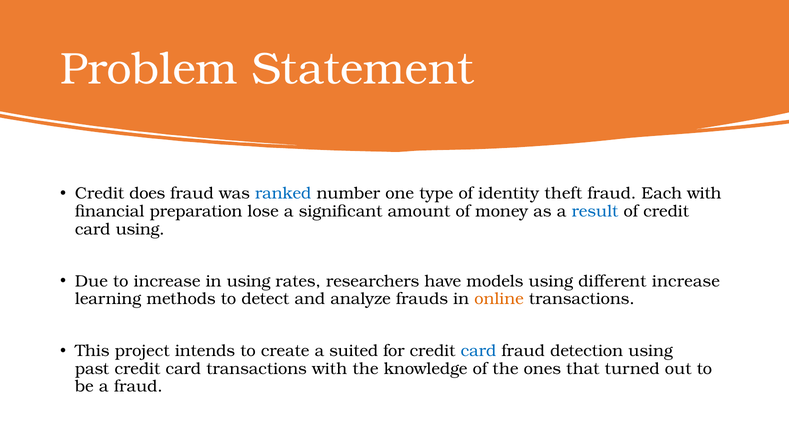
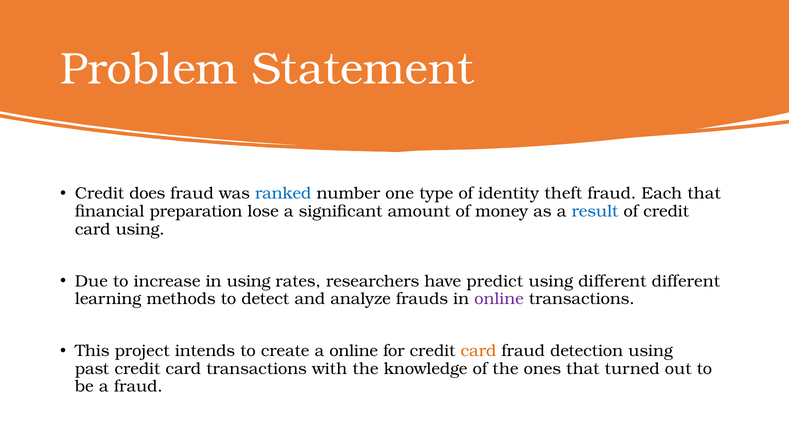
Each with: with -> that
models: models -> predict
different increase: increase -> different
online at (499, 299) colour: orange -> purple
a suited: suited -> online
card at (478, 351) colour: blue -> orange
